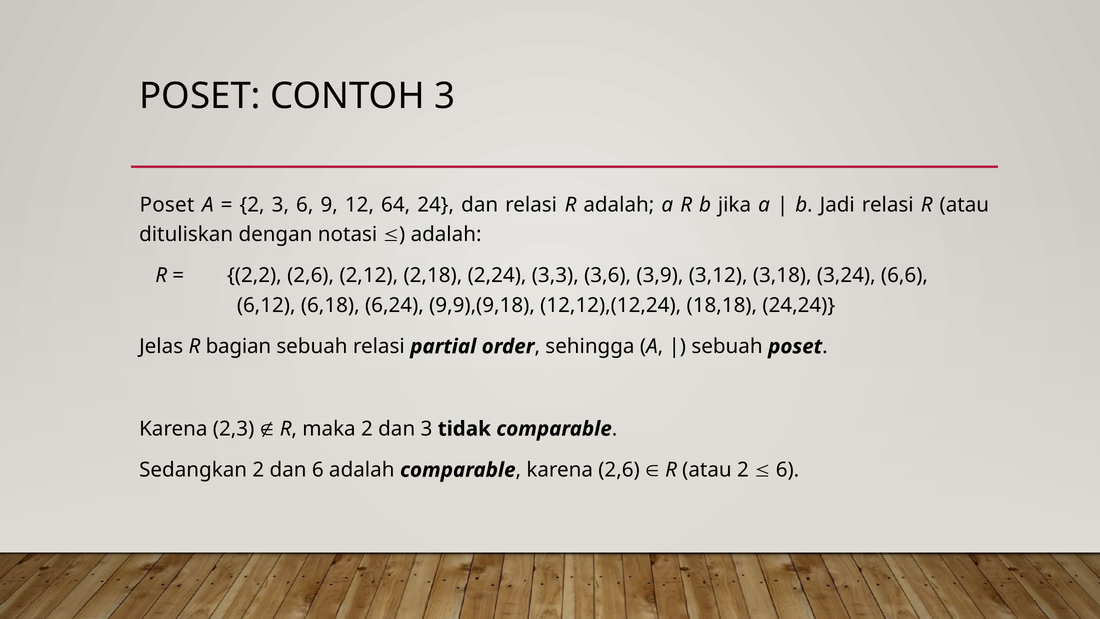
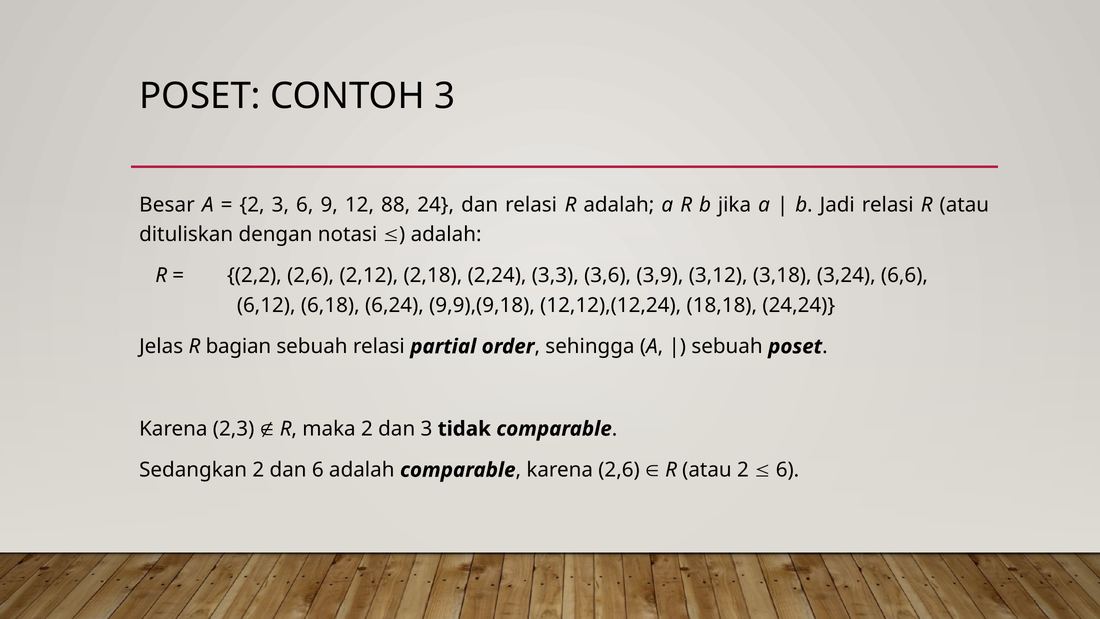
Poset at (167, 205): Poset -> Besar
64: 64 -> 88
